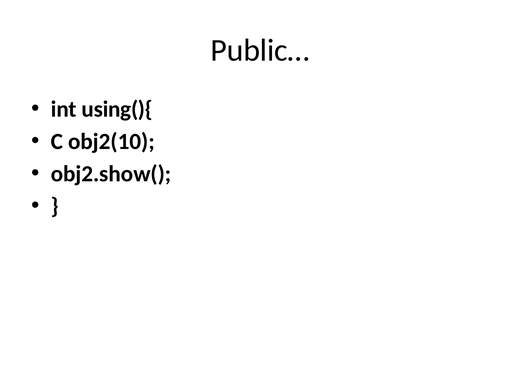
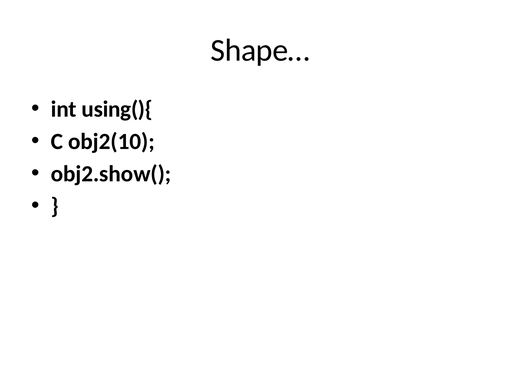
Public…: Public… -> Shape…
